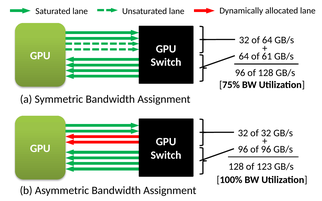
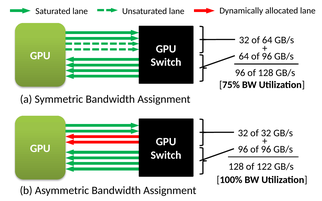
64 of 61: 61 -> 96
123: 123 -> 122
